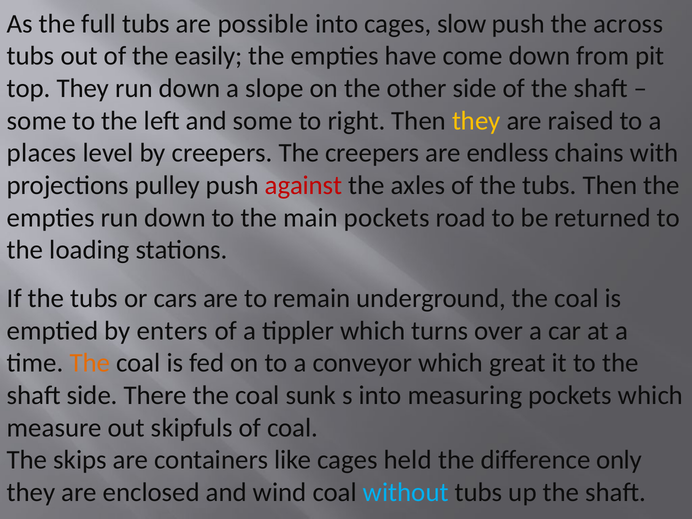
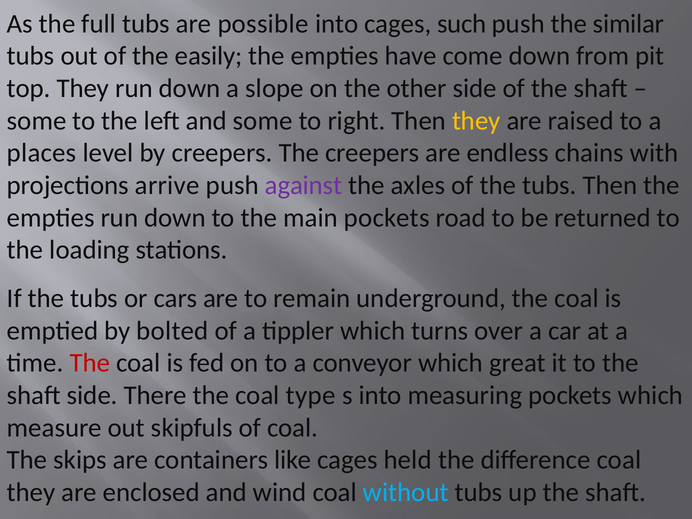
slow: slow -> such
across: across -> similar
pulley: pulley -> arrive
against colour: red -> purple
enters: enters -> bolted
The at (90, 363) colour: orange -> red
sunk: sunk -> type
difference only: only -> coal
